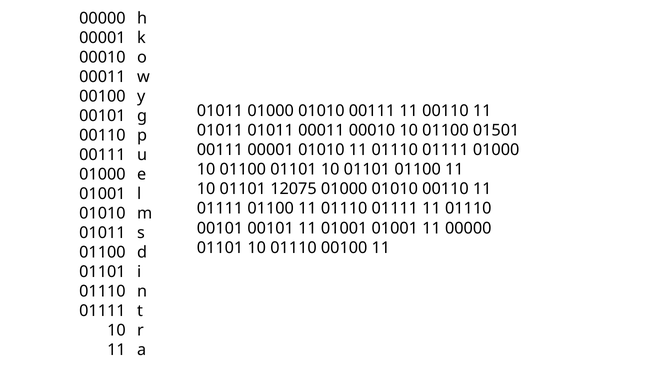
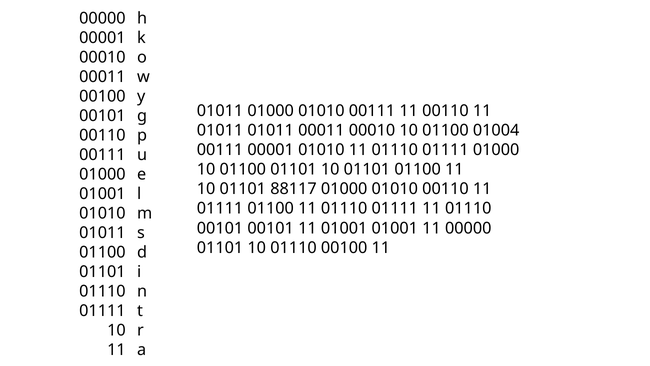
01501: 01501 -> 01004
12075: 12075 -> 88117
